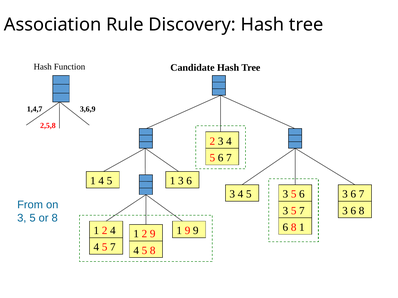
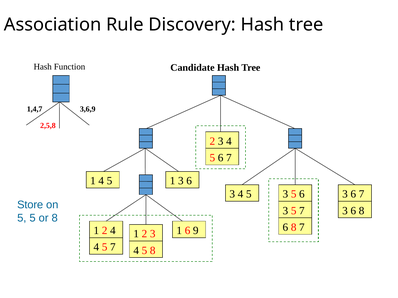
From: From -> Store
3 at (22, 218): 3 -> 5
8 1: 1 -> 7
1 9: 9 -> 6
1 2 9: 9 -> 3
